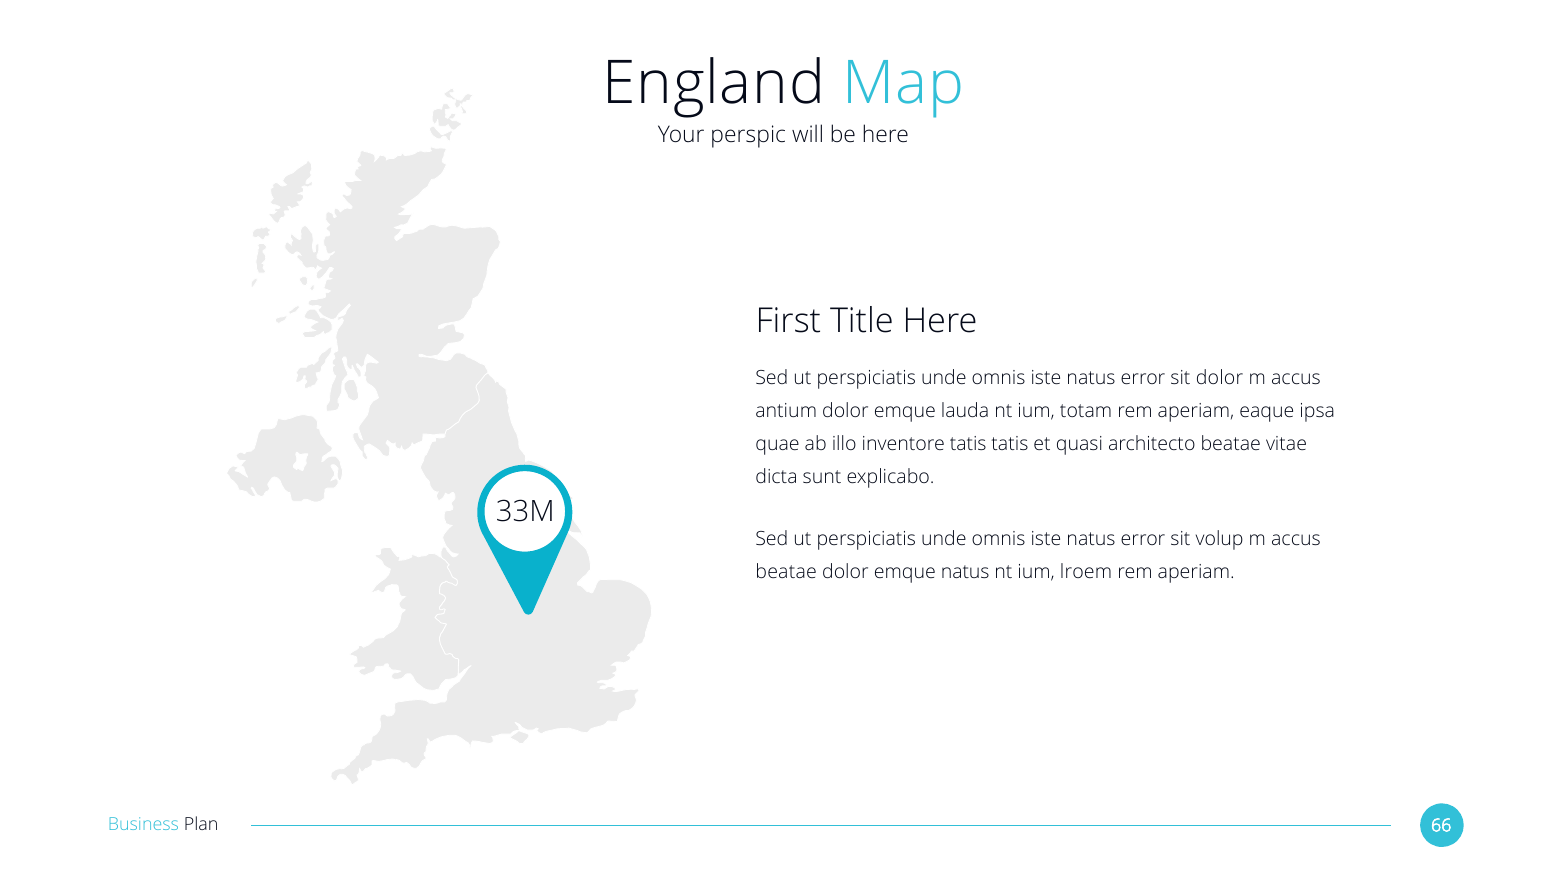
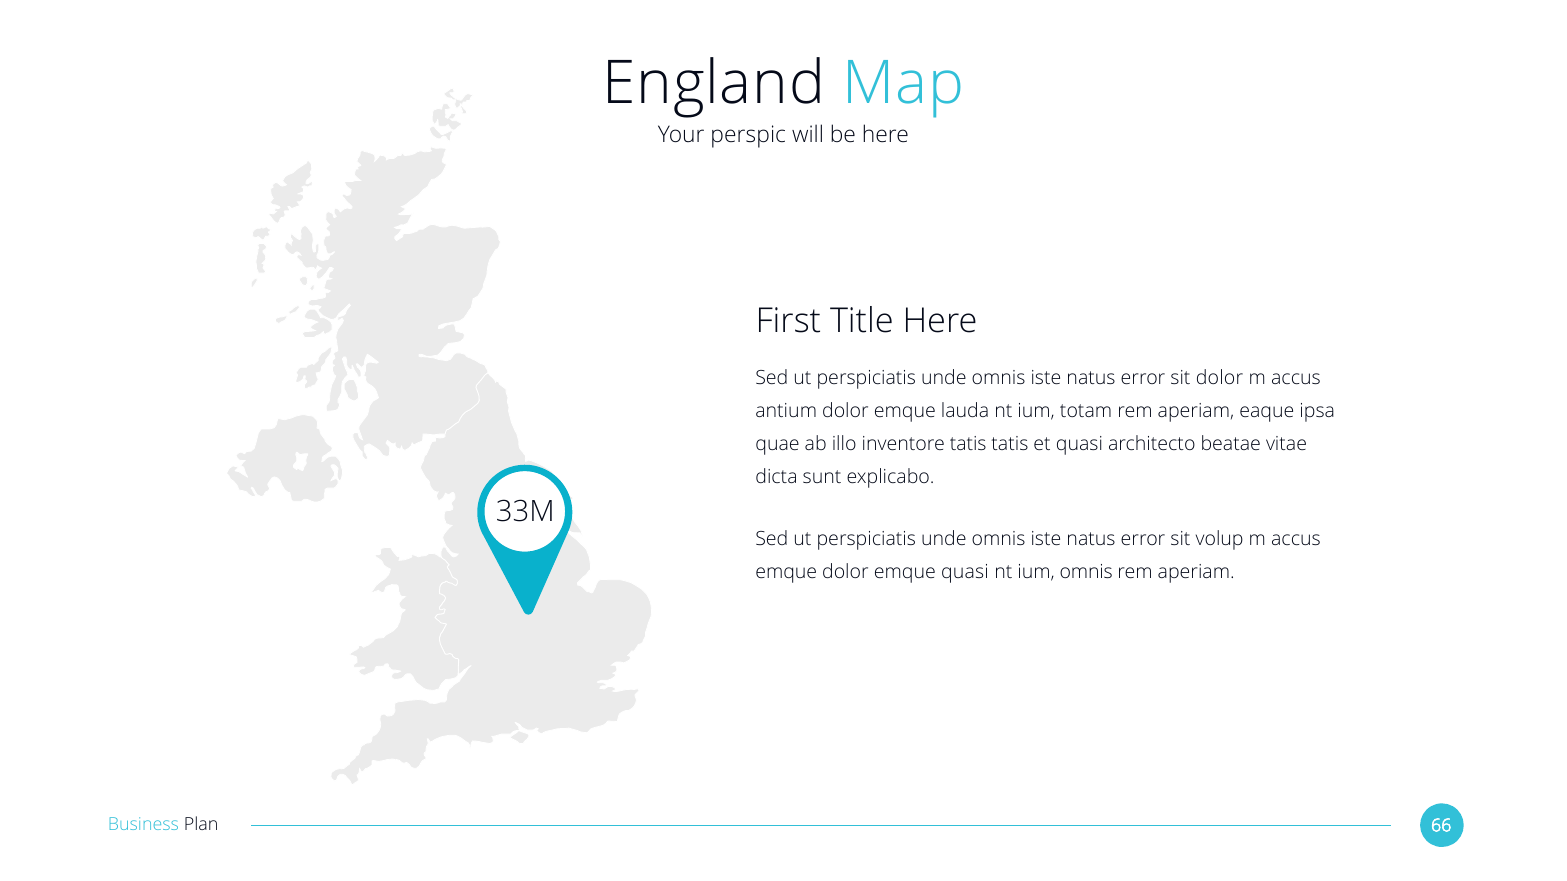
beatae at (786, 572): beatae -> emque
emque natus: natus -> quasi
ium lroem: lroem -> omnis
